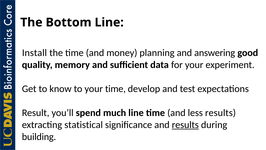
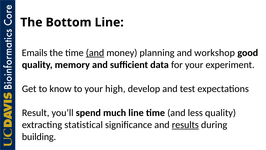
Install: Install -> Emails
and at (95, 53) underline: none -> present
answering: answering -> workshop
your time: time -> high
less results: results -> quality
